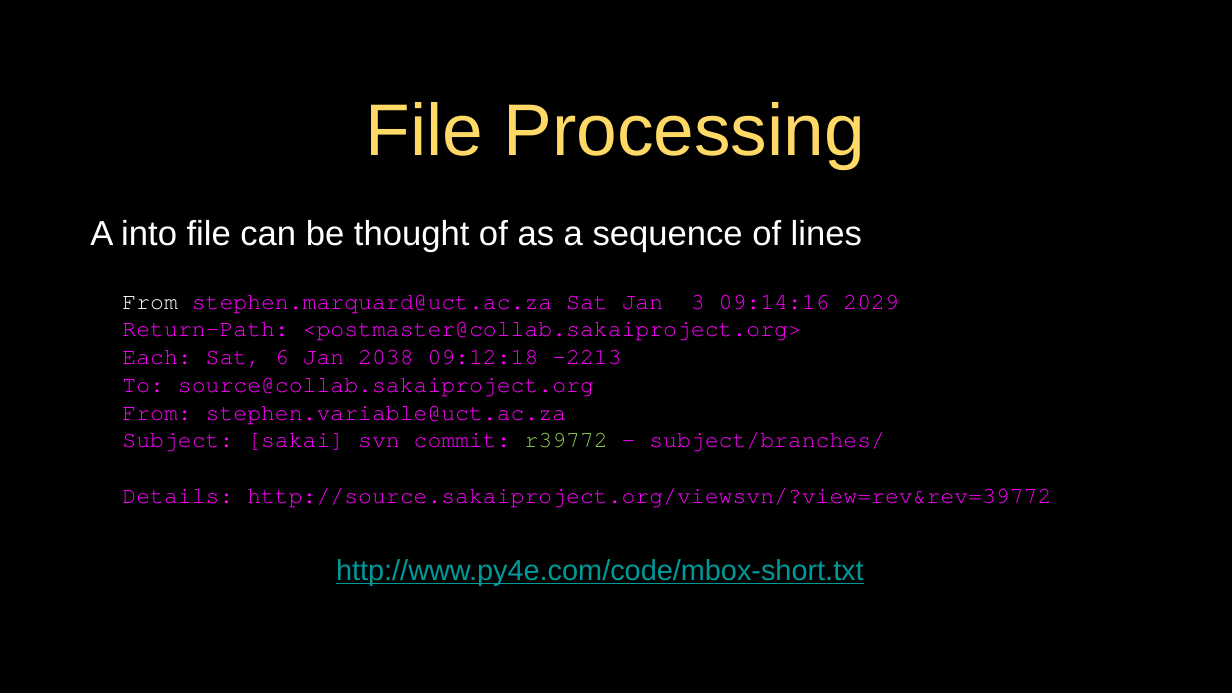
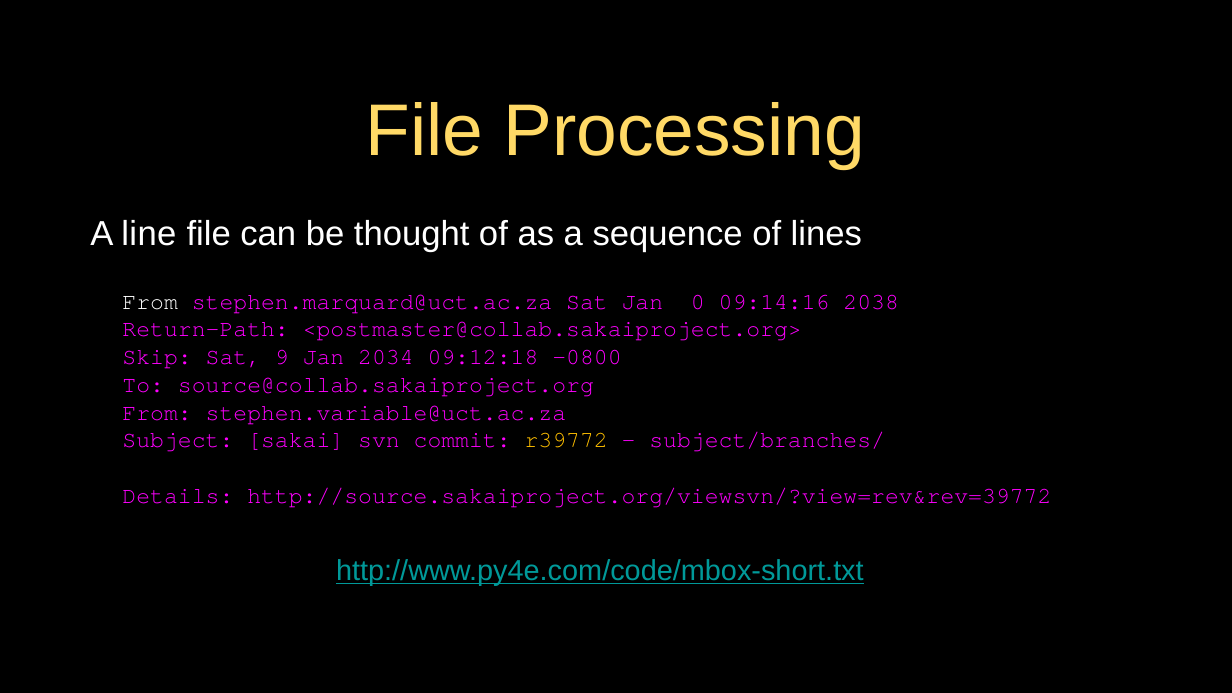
into: into -> line
3: 3 -> 0
2029: 2029 -> 2038
Each: Each -> Skip
6: 6 -> 9
2038: 2038 -> 2034
-2213: -2213 -> -0800
r39772 colour: light green -> yellow
